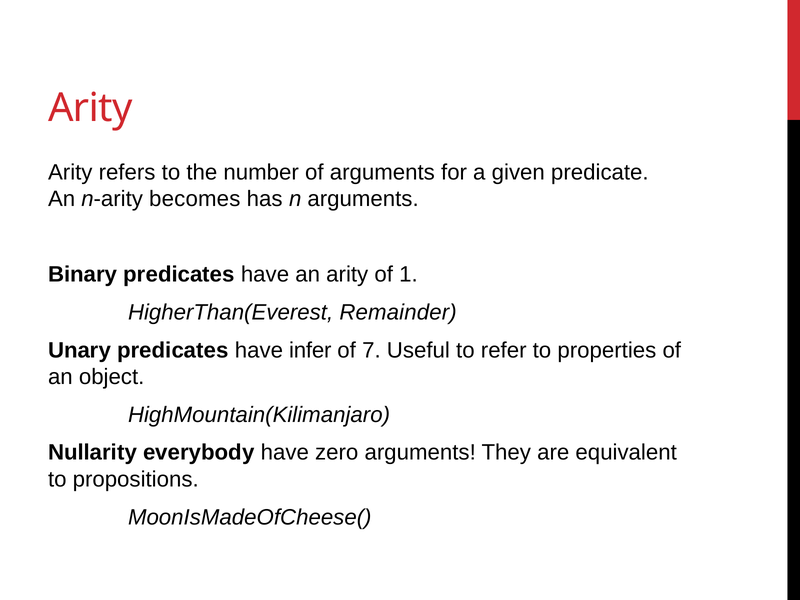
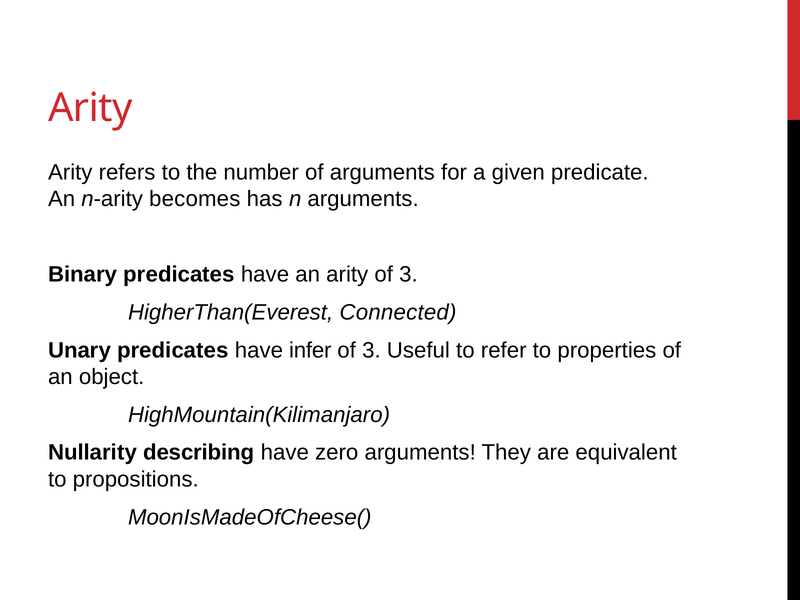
arity of 1: 1 -> 3
Remainder: Remainder -> Connected
7 at (371, 350): 7 -> 3
everybody: everybody -> describing
